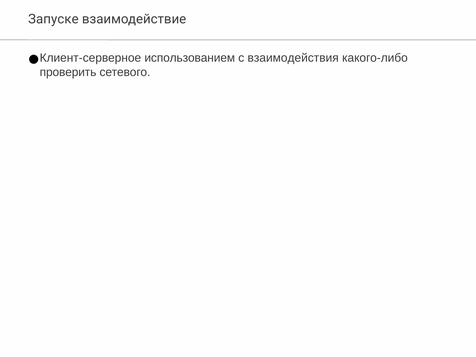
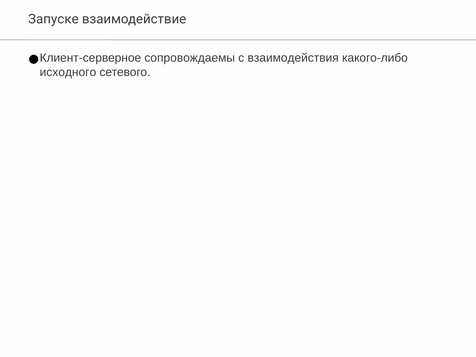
использованием: использованием -> сопровождаемы
проверить: проверить -> исходного
